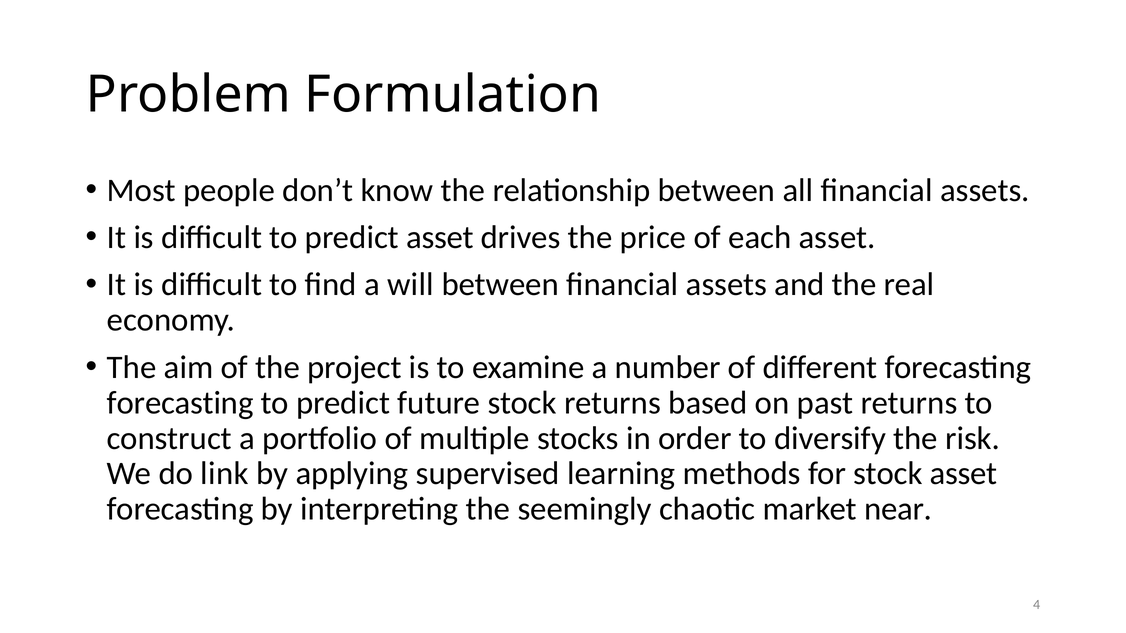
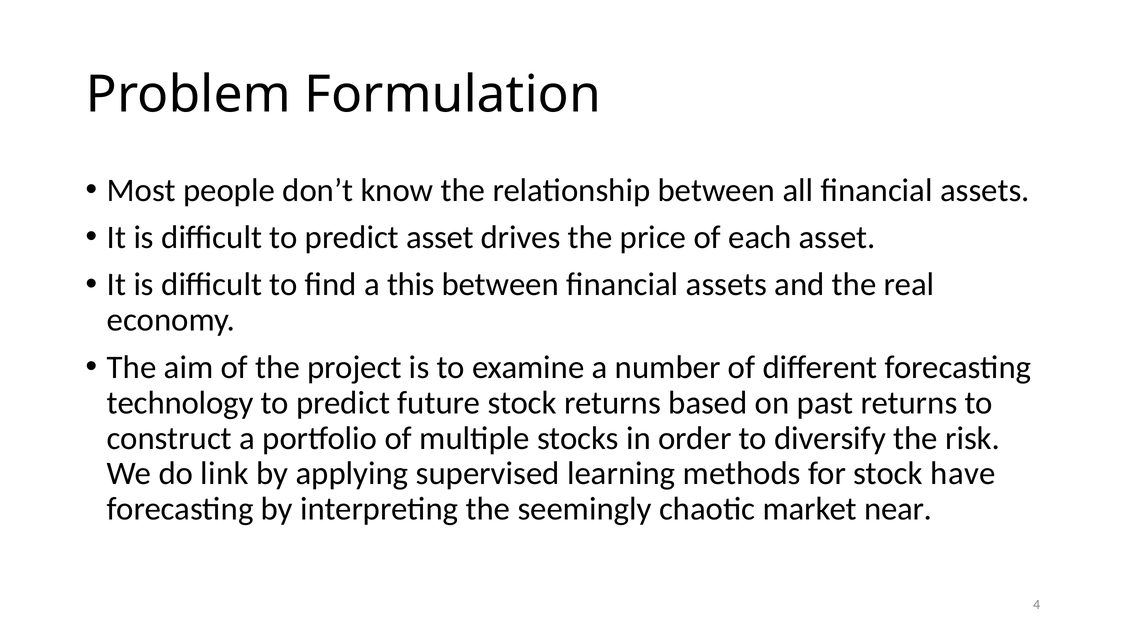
will: will -> this
forecasting at (180, 403): forecasting -> technology
stock asset: asset -> have
